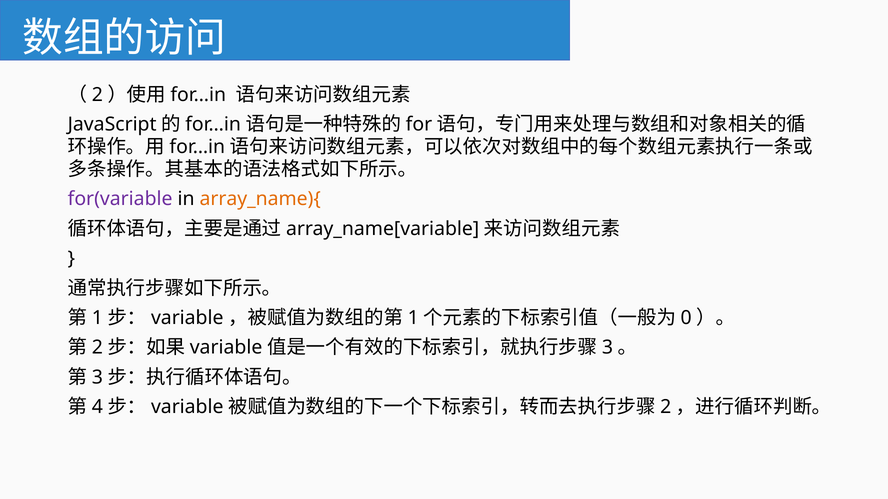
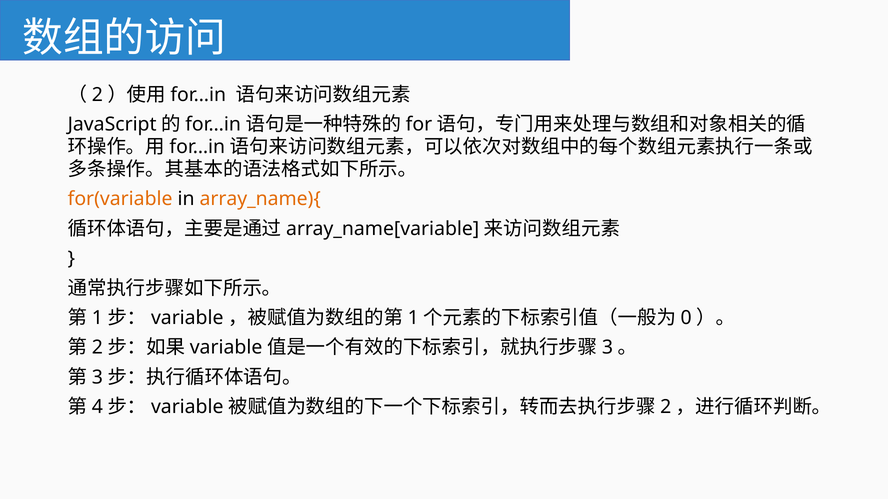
for(variable colour: purple -> orange
